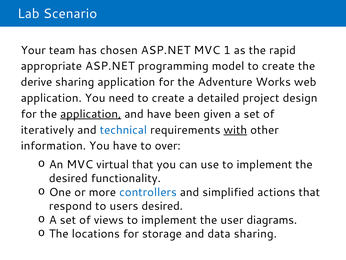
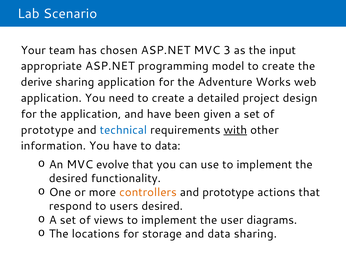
1: 1 -> 3
rapid: rapid -> input
application at (91, 114) underline: present -> none
iteratively at (47, 130): iteratively -> prototype
to over: over -> data
virtual: virtual -> evolve
controllers colour: blue -> orange
and simplified: simplified -> prototype
